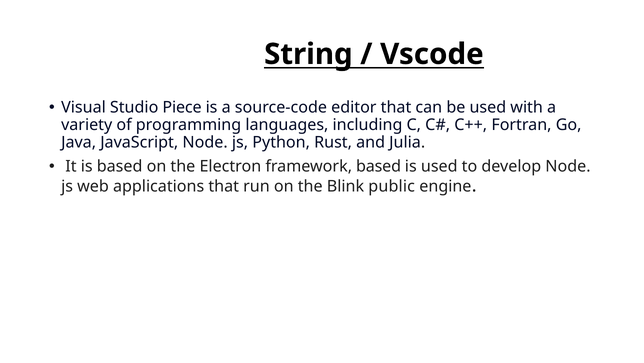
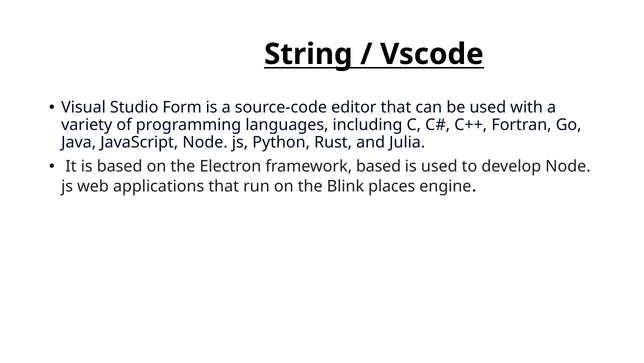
Piece: Piece -> Form
public: public -> places
